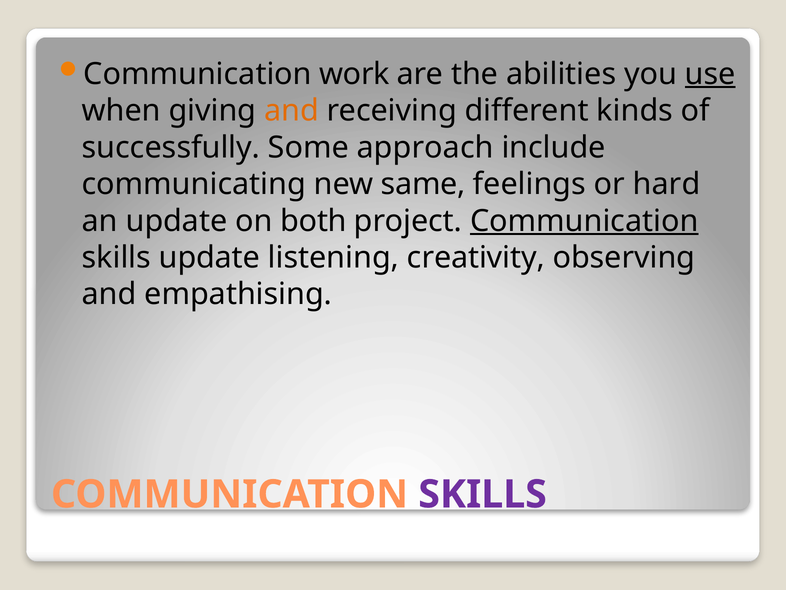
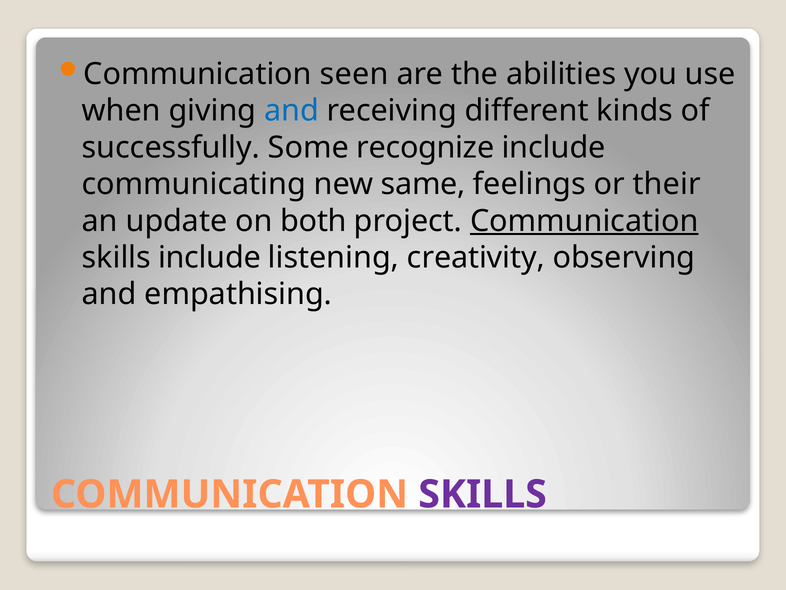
work: work -> seen
use underline: present -> none
and at (291, 111) colour: orange -> blue
approach: approach -> recognize
hard: hard -> their
skills update: update -> include
